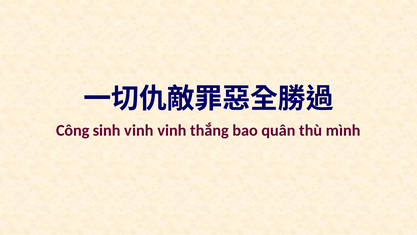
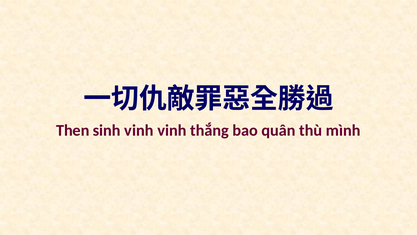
Công: Công -> Then
